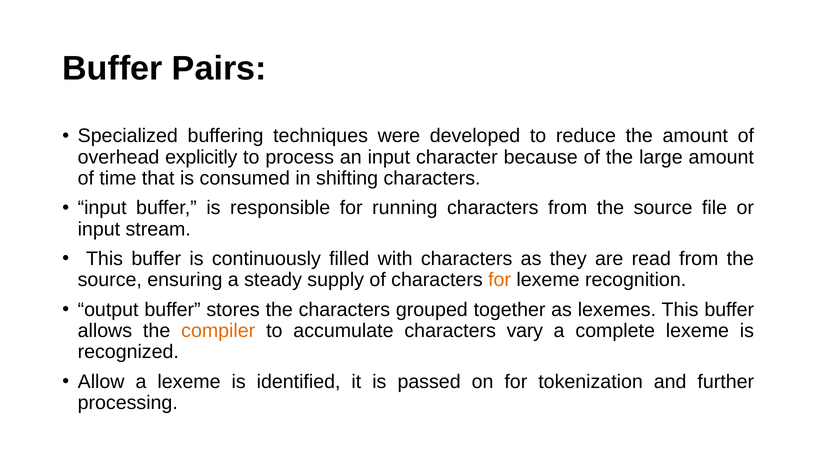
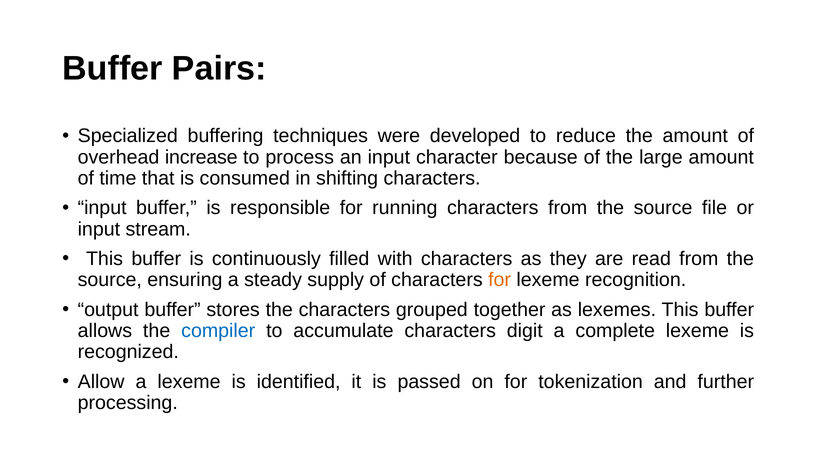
explicitly: explicitly -> increase
compiler colour: orange -> blue
vary: vary -> digit
